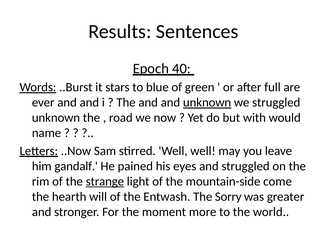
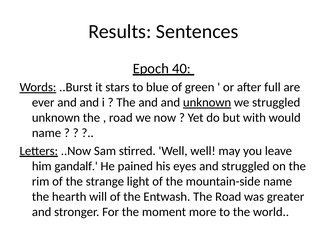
strange underline: present -> none
mountain-side come: come -> name
The Sorry: Sorry -> Road
